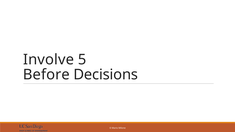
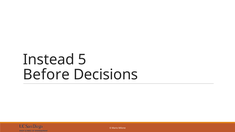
Involve: Involve -> Instead
